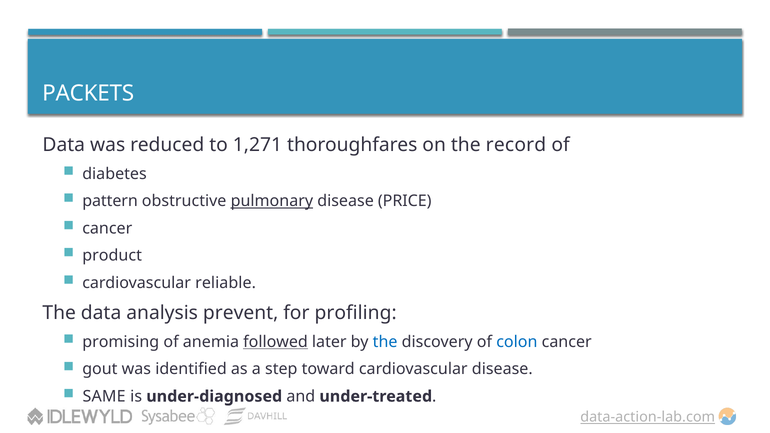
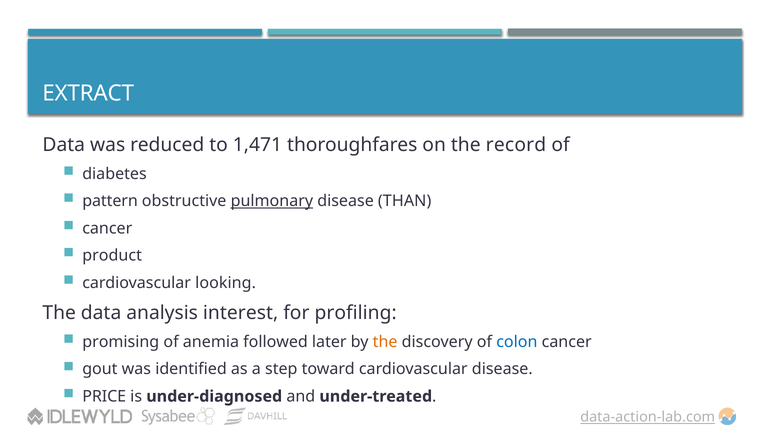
PACKETS: PACKETS -> EXTRACT
1,271: 1,271 -> 1,471
PRICE: PRICE -> THAN
reliable: reliable -> looking
prevent: prevent -> interest
followed underline: present -> none
the at (385, 342) colour: blue -> orange
SAME: SAME -> PRICE
